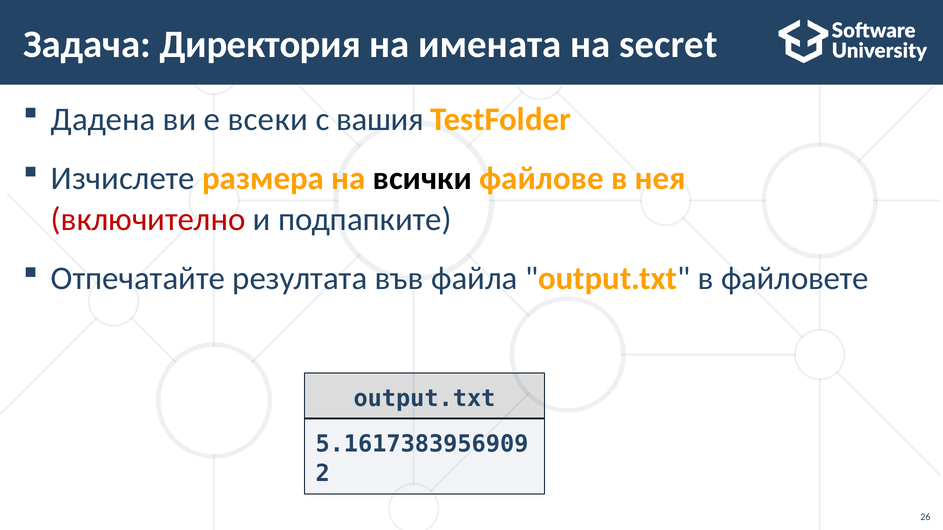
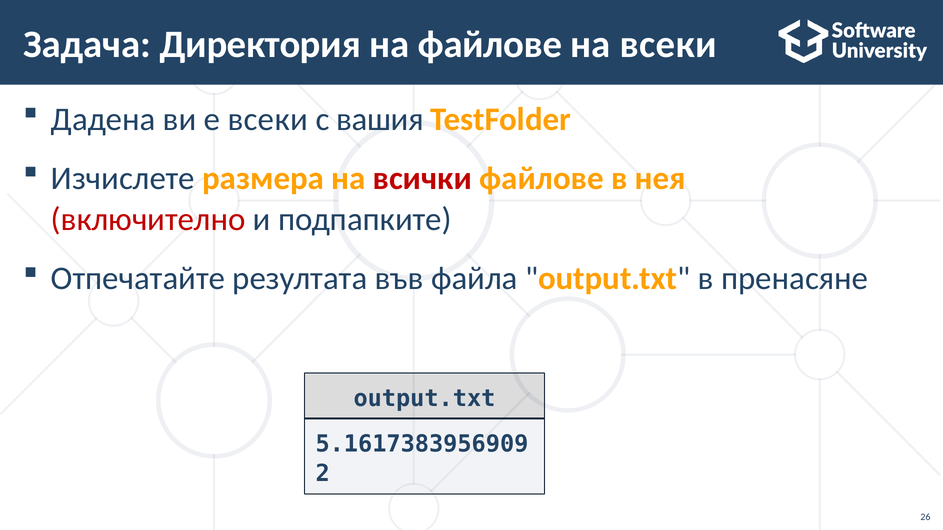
на имената: имената -> файлове
на secret: secret -> всеки
всички colour: black -> red
файловете: файловете -> пренасяне
